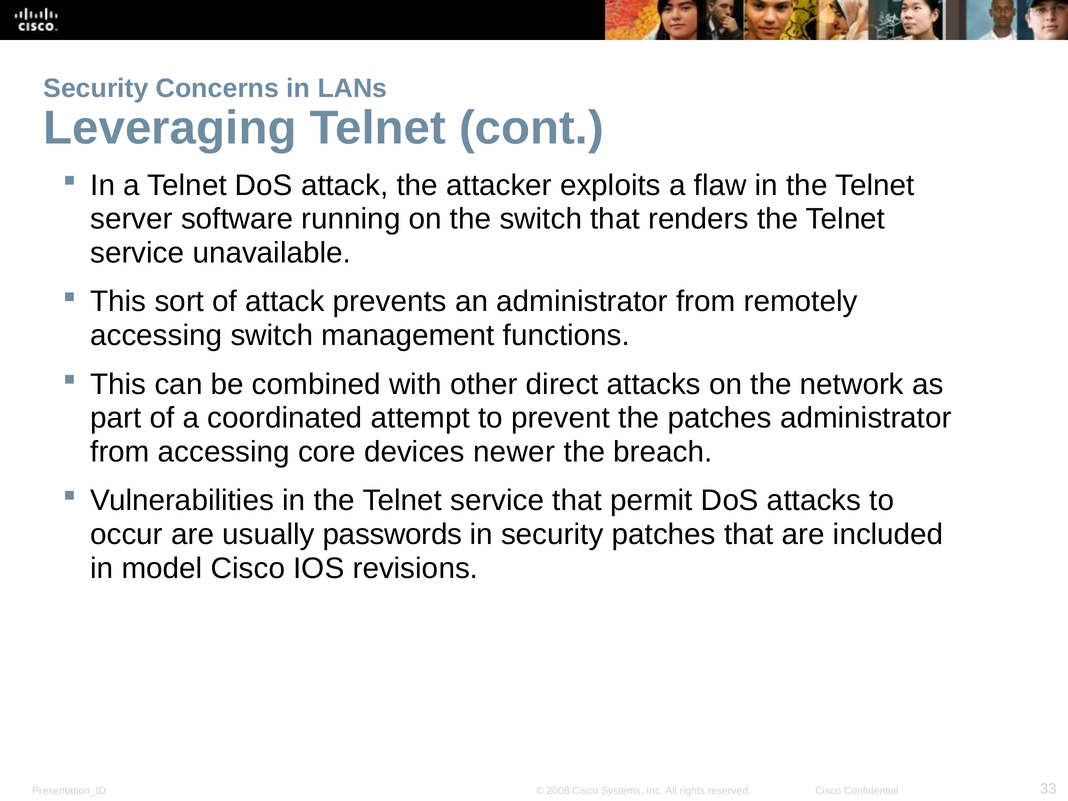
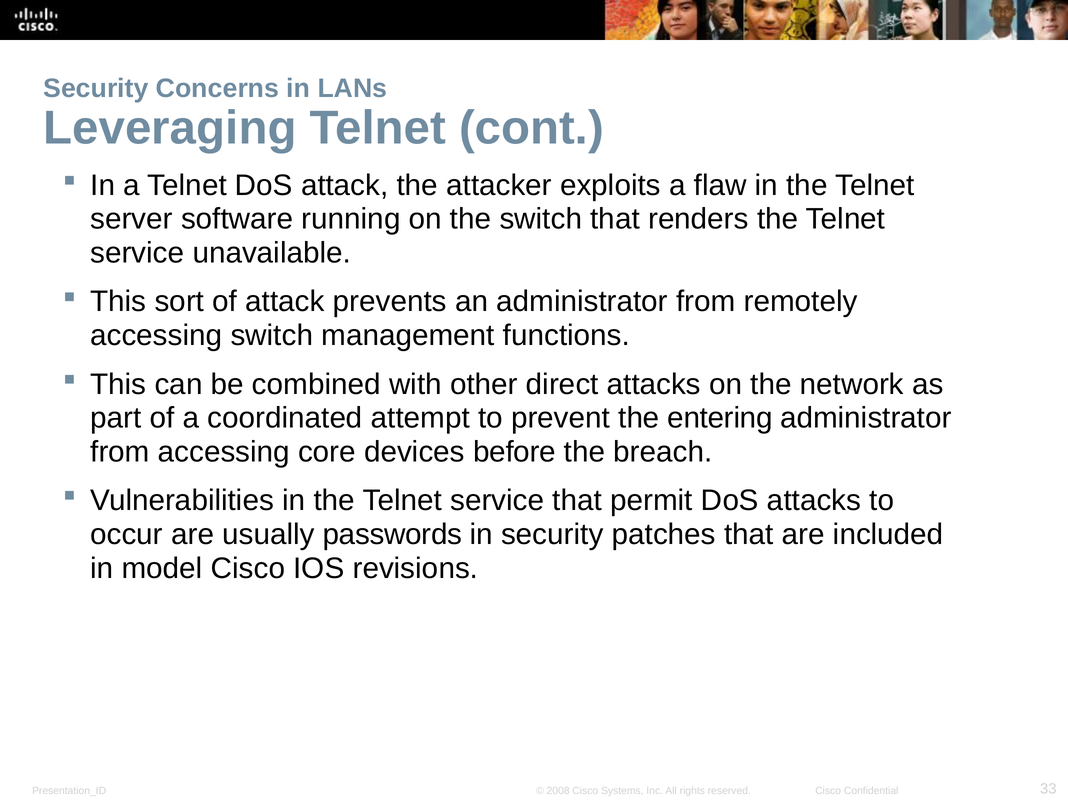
the patches: patches -> entering
newer: newer -> before
